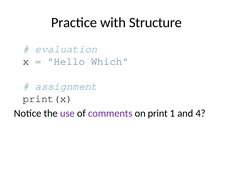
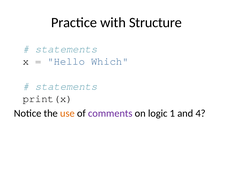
evaluation at (66, 49): evaluation -> statements
assignment at (66, 86): assignment -> statements
use colour: purple -> orange
print: print -> logic
